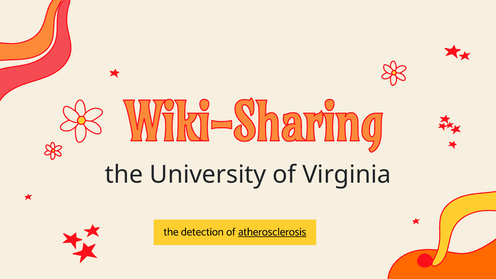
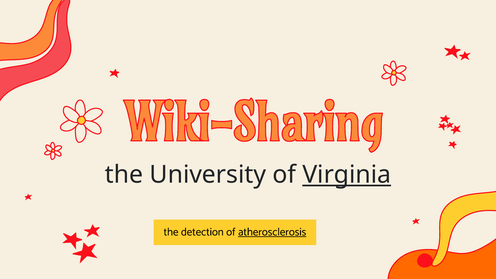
Virginia underline: none -> present
